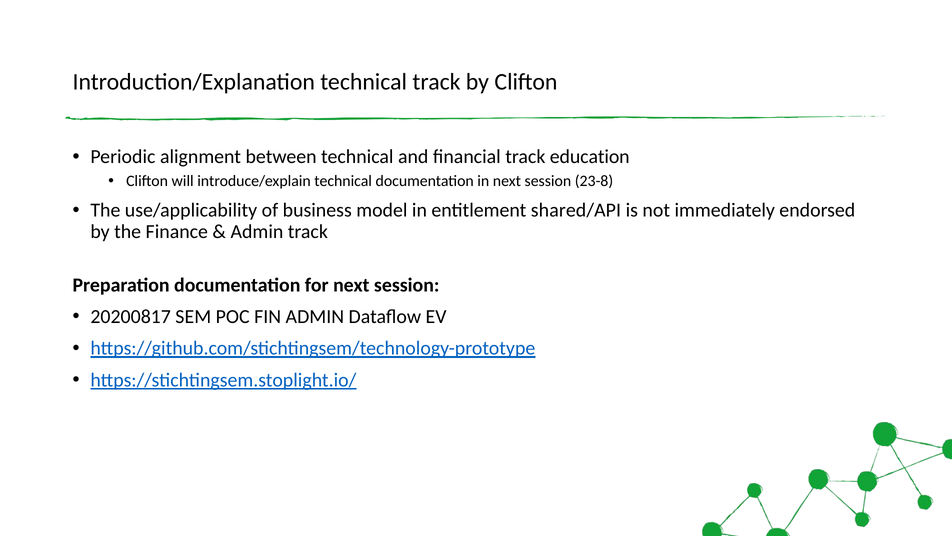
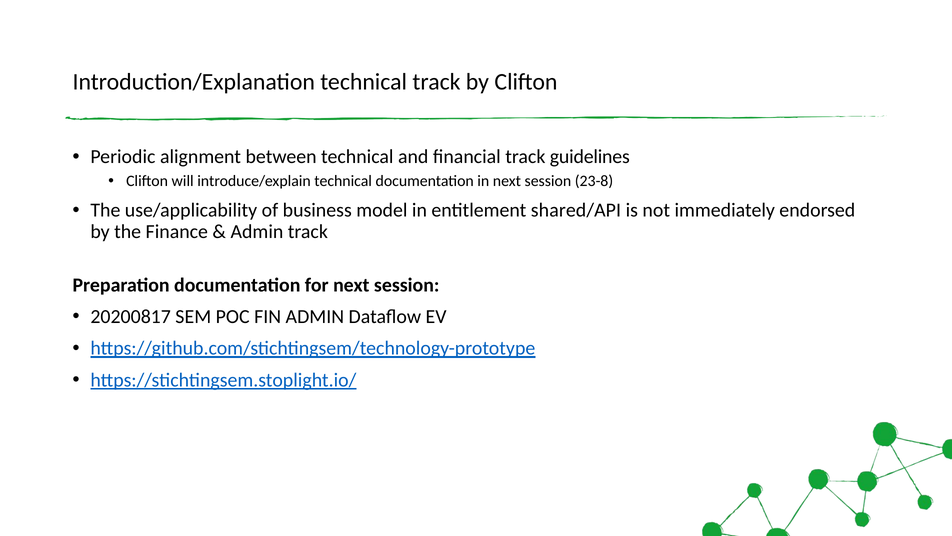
education: education -> guidelines
